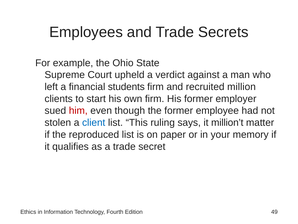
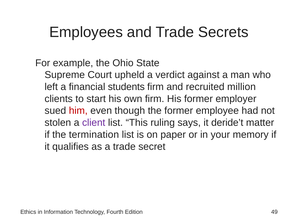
client colour: blue -> purple
million’t: million’t -> deride’t
reproduced: reproduced -> termination
